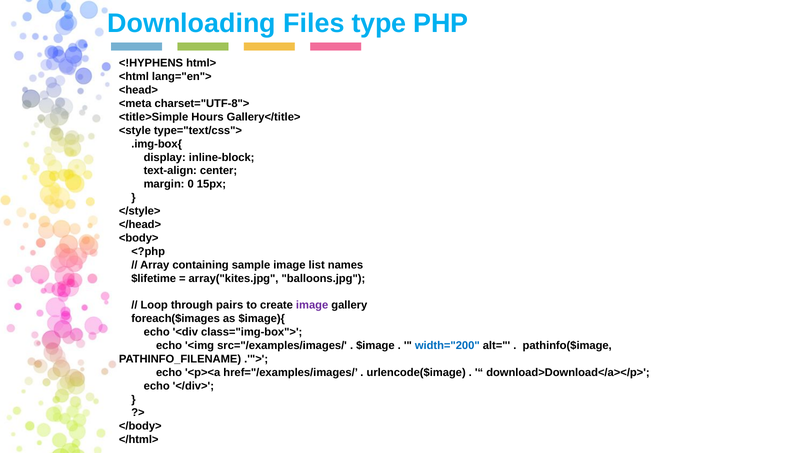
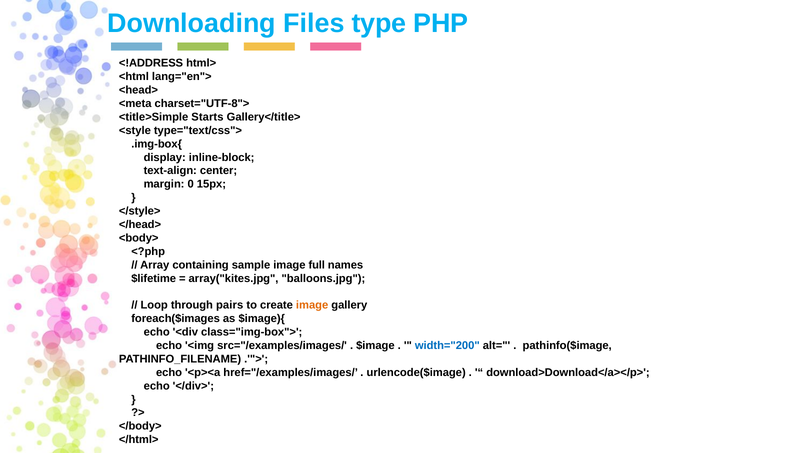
<!HYPHENS: <!HYPHENS -> <!ADDRESS
Hours: Hours -> Starts
list: list -> full
image at (312, 305) colour: purple -> orange
